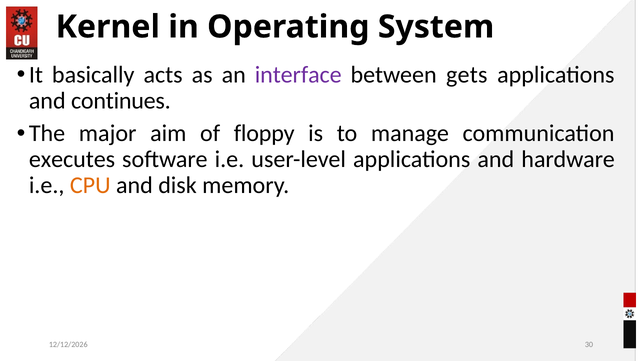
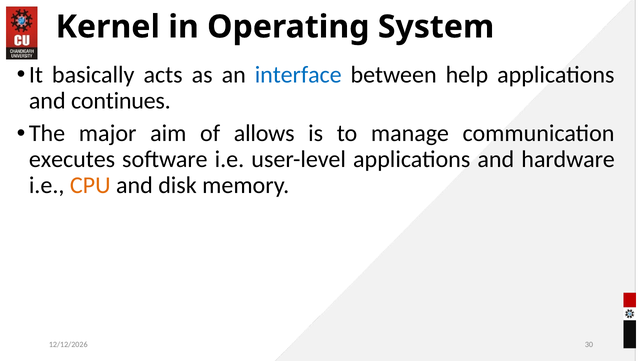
interface colour: purple -> blue
gets: gets -> help
floppy: floppy -> allows
